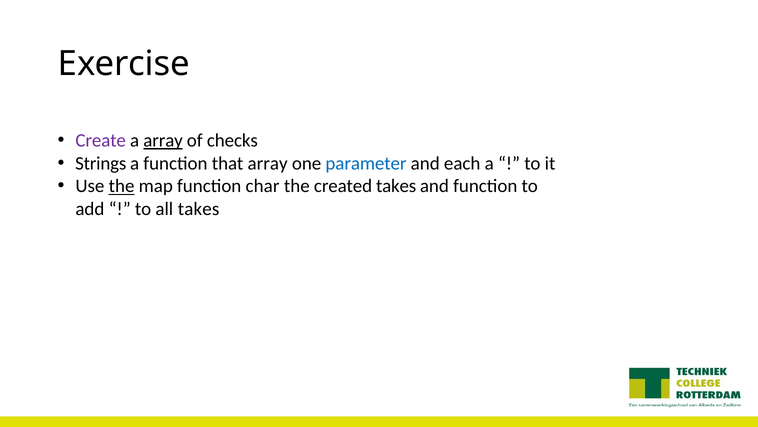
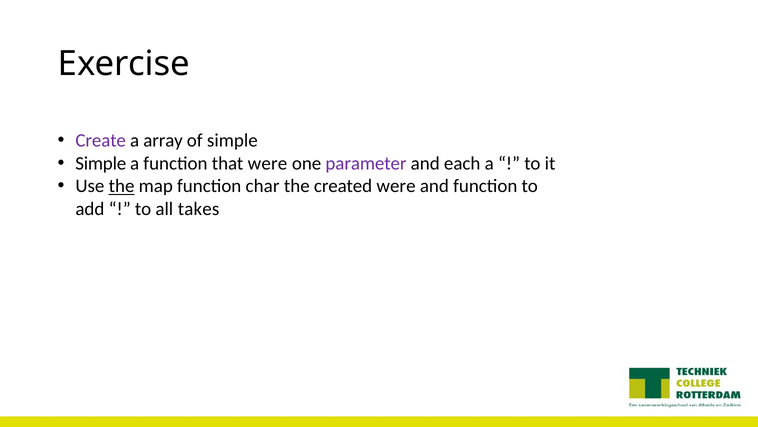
array at (163, 140) underline: present -> none
of checks: checks -> simple
Strings at (101, 163): Strings -> Simple
that array: array -> were
parameter colour: blue -> purple
created takes: takes -> were
